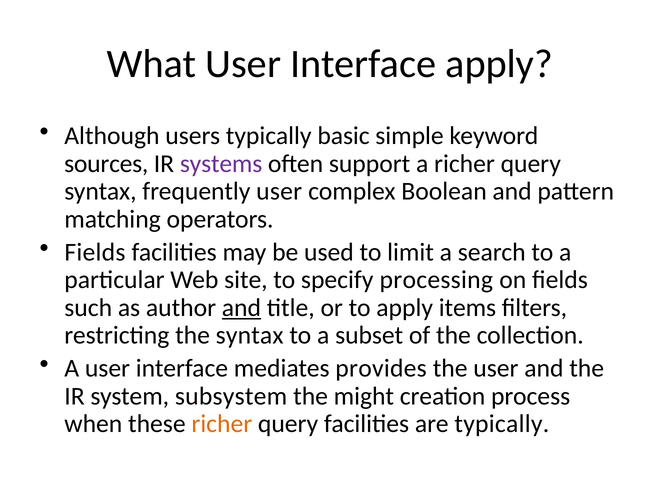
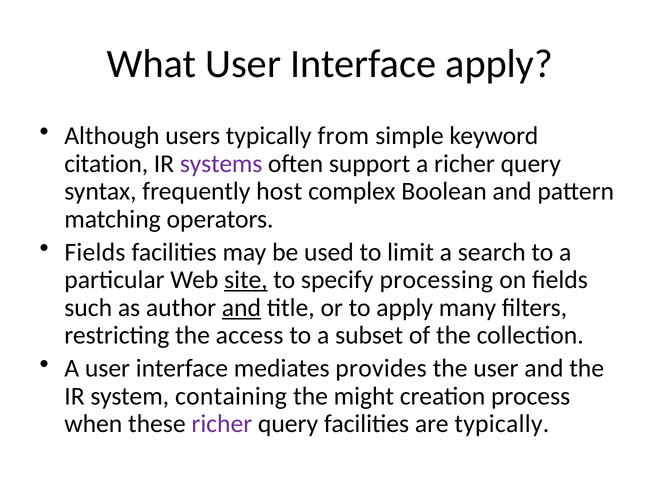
basic: basic -> from
sources: sources -> citation
frequently user: user -> host
site underline: none -> present
items: items -> many
the syntax: syntax -> access
subsystem: subsystem -> containing
richer at (222, 424) colour: orange -> purple
